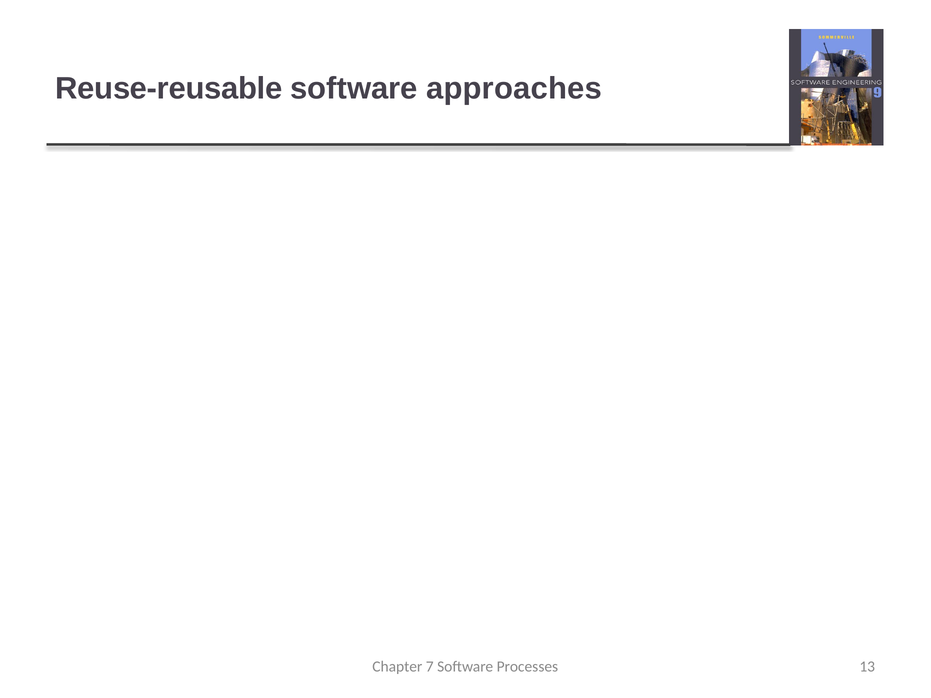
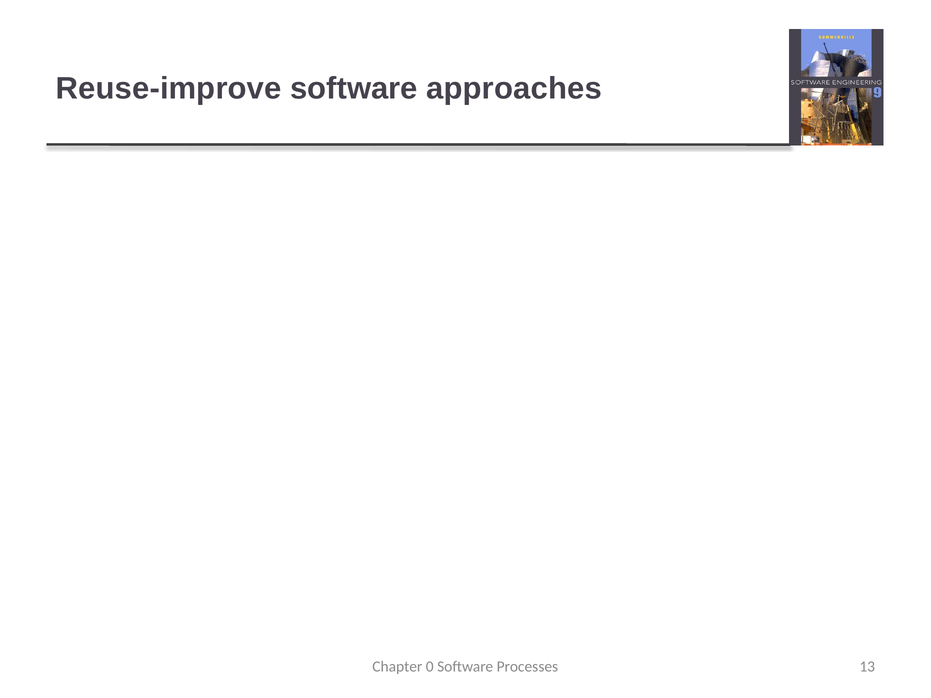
Reuse-reusable: Reuse-reusable -> Reuse-improve
7: 7 -> 0
